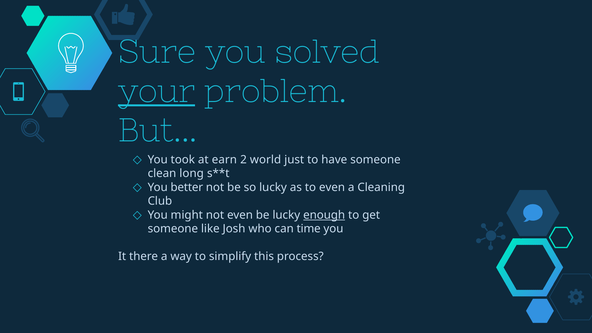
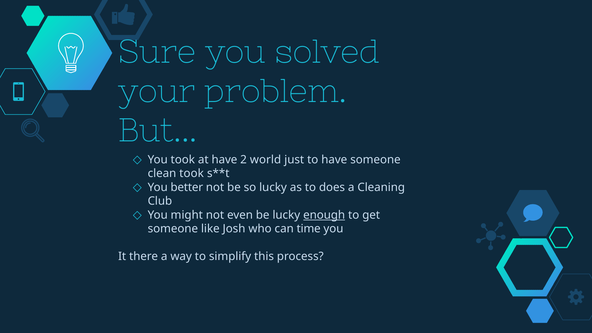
your underline: present -> none
at earn: earn -> have
clean long: long -> took
to even: even -> does
